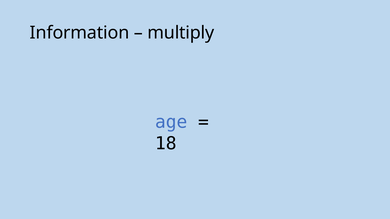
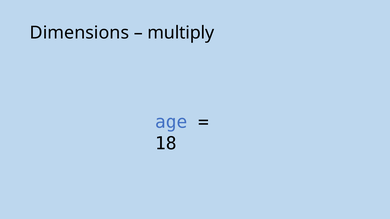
Information: Information -> Dimensions
